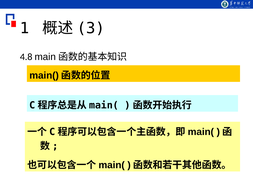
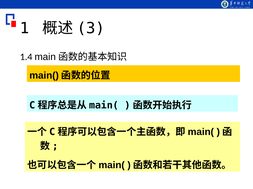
4.8: 4.8 -> 1.4
